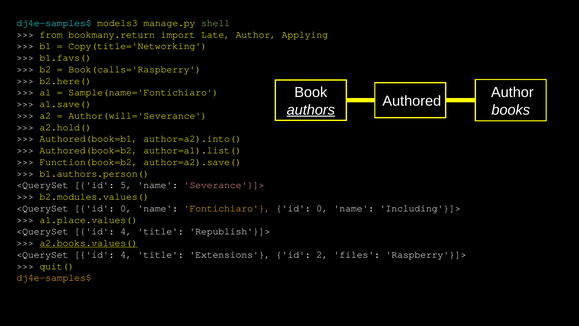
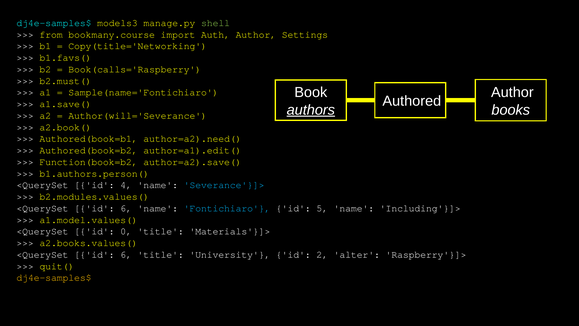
bookmany.return: bookmany.return -> bookmany.course
Late: Late -> Auth
Applying: Applying -> Settings
b2.here(: b2.here( -> b2.must(
a2.hold(: a2.hold( -> a2.book(
author=a2).into(: author=a2).into( -> author=a2).need(
author=a1).list(: author=a1).list( -> author=a1).edit(
5: 5 -> 4
Severance'}]> colour: pink -> light blue
0 at (126, 208): 0 -> 6
Fontichiaro colour: yellow -> light blue
0 at (322, 208): 0 -> 5
a1.place.values(: a1.place.values( -> a1.model.values(
4 at (126, 231): 4 -> 0
Republish'}]>: Republish'}]> -> Materials'}]>
a2.books.values( underline: present -> none
4 at (126, 254): 4 -> 6
Extensions: Extensions -> University
files: files -> alter
